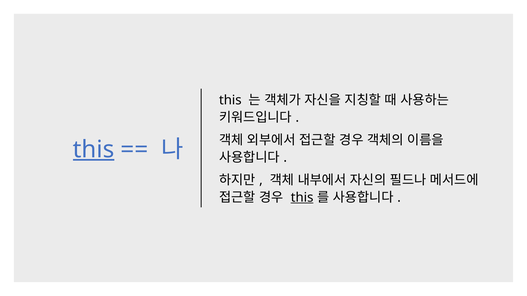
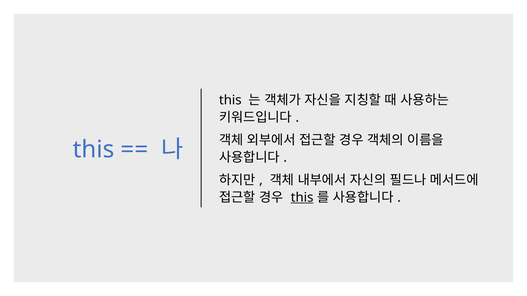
this at (94, 150) underline: present -> none
